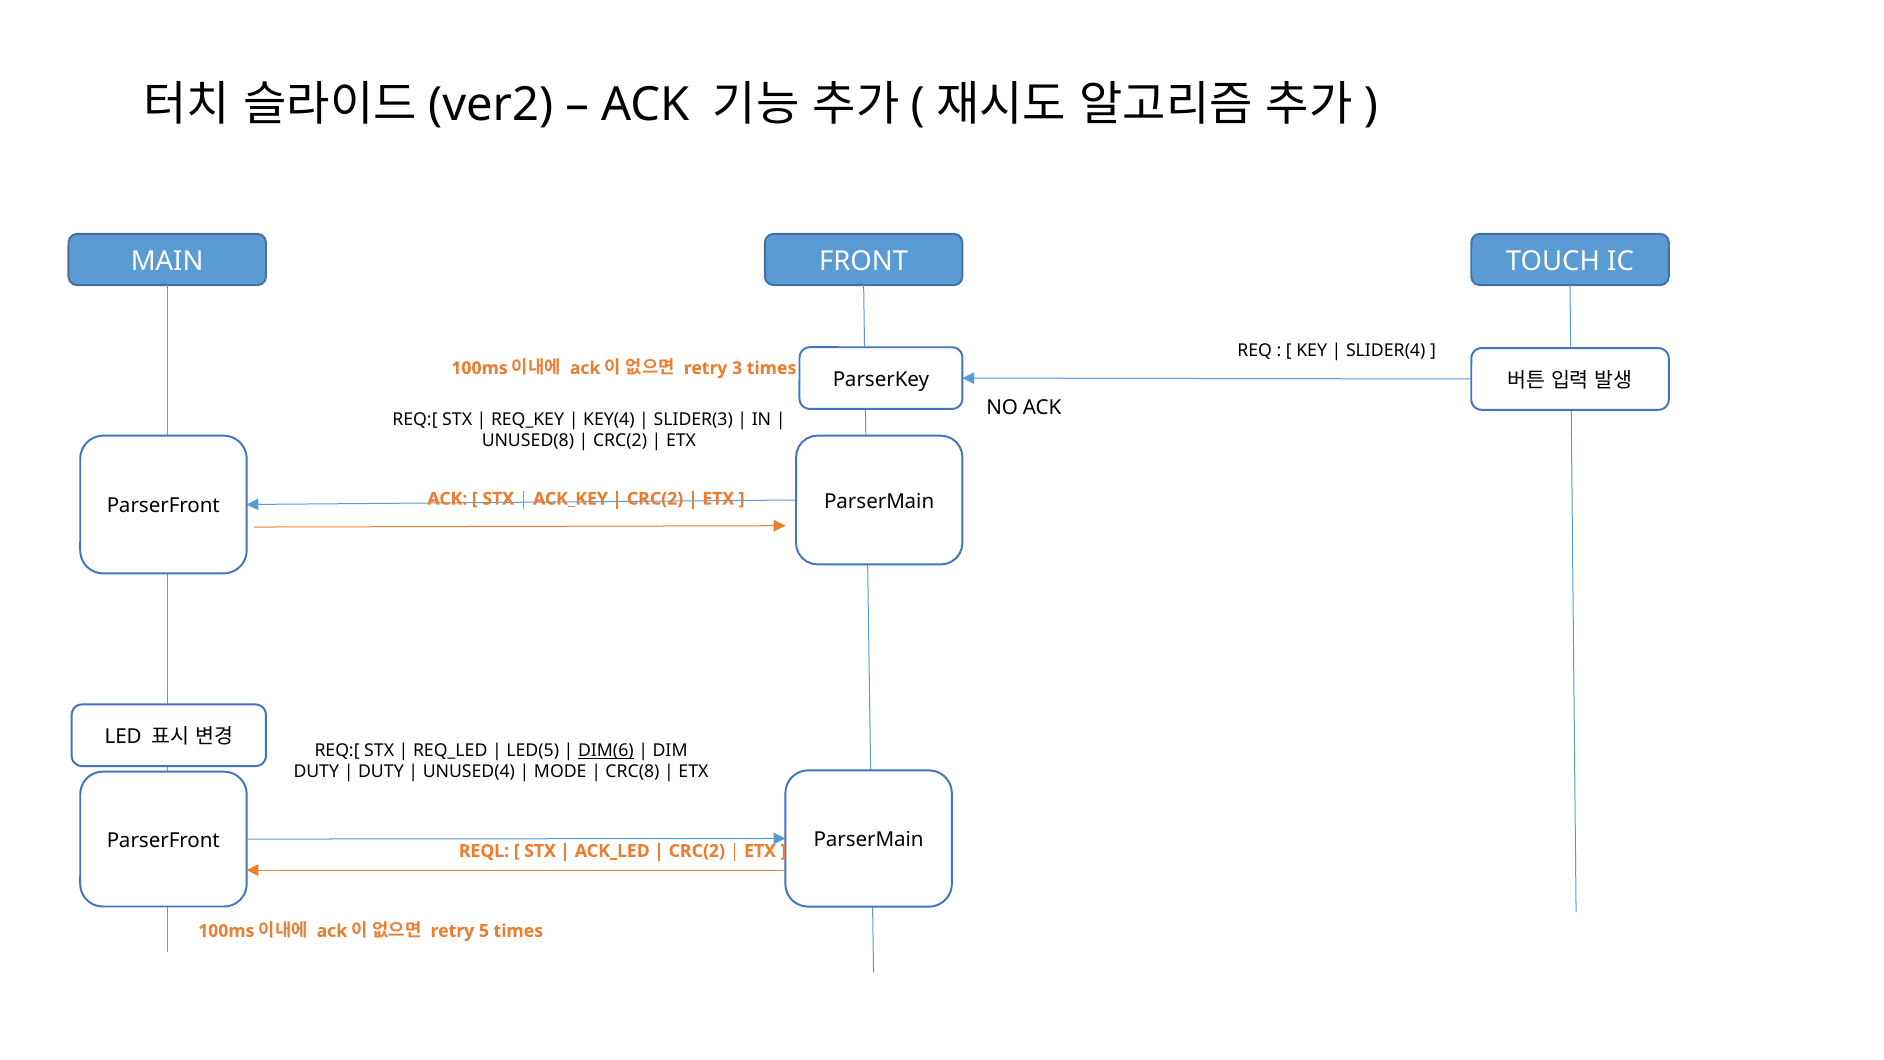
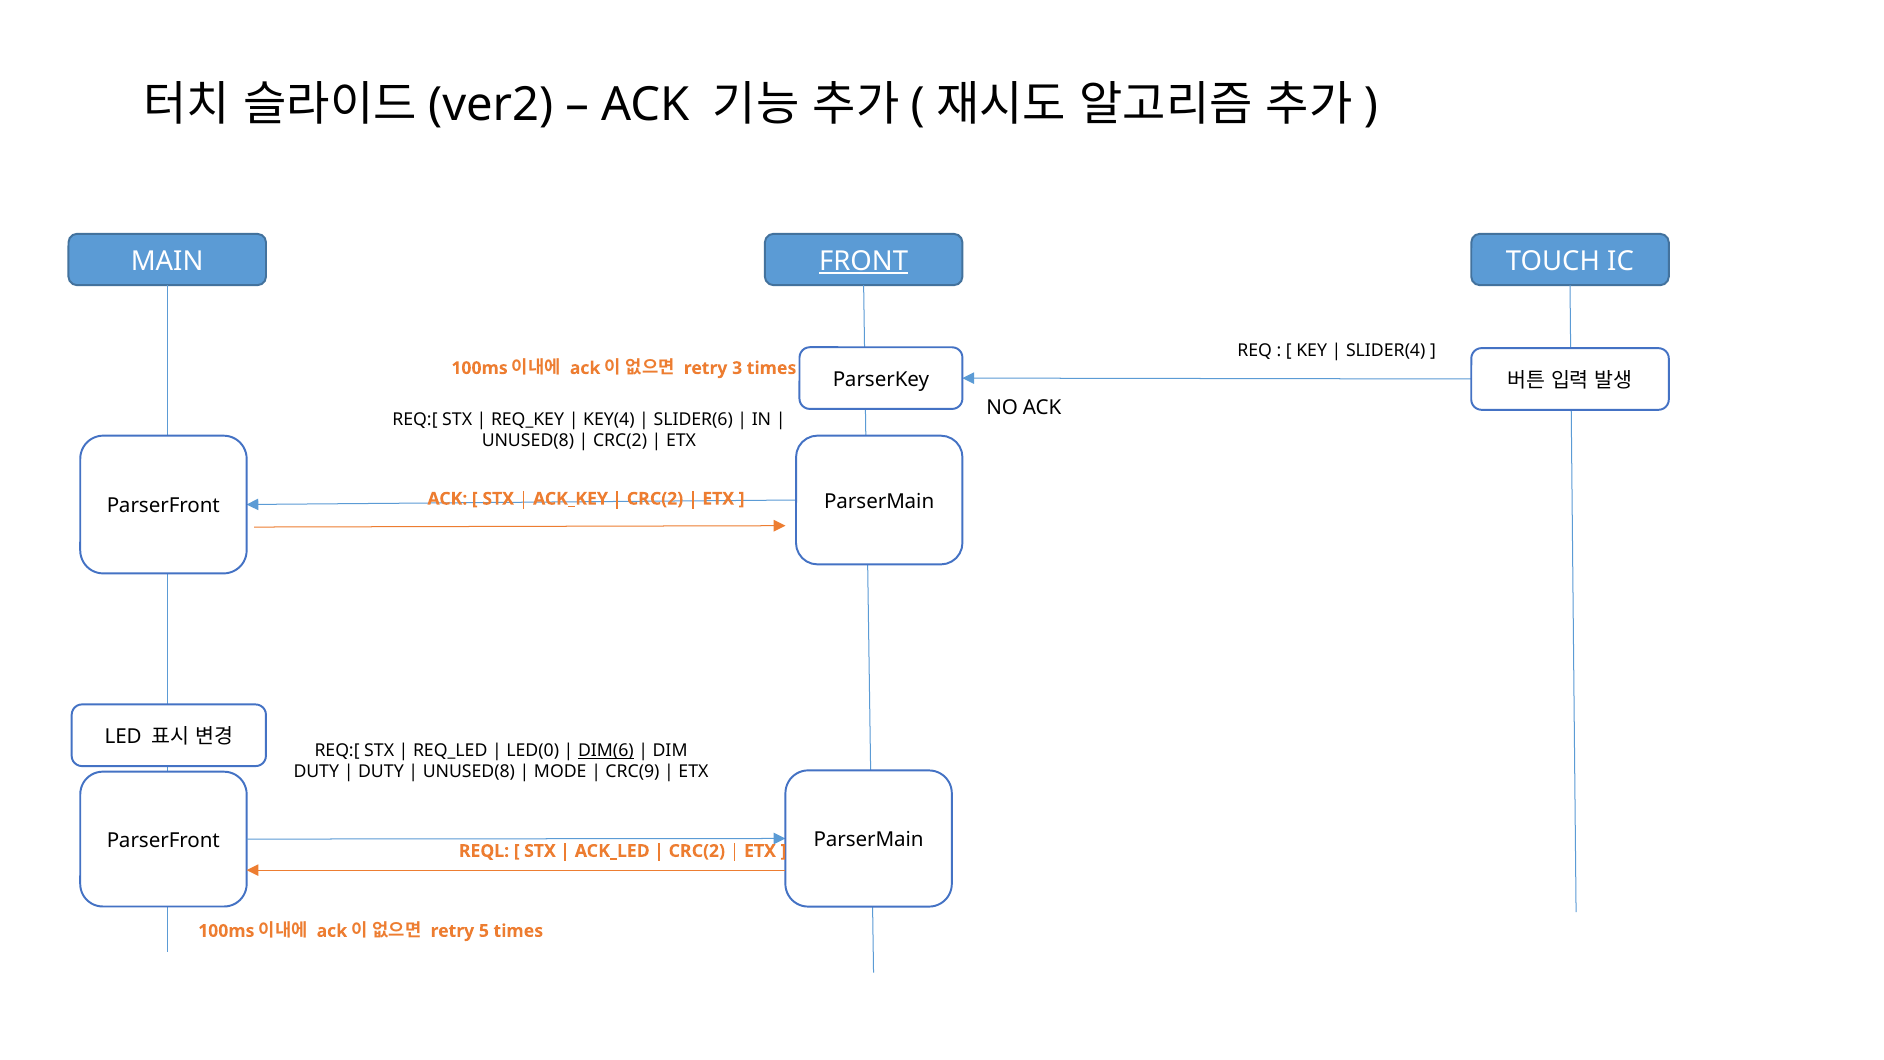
FRONT underline: none -> present
SLIDER(3: SLIDER(3 -> SLIDER(6
LED(5: LED(5 -> LED(0
UNUSED(4 at (469, 772): UNUSED(4 -> UNUSED(8
CRC(8: CRC(8 -> CRC(9
